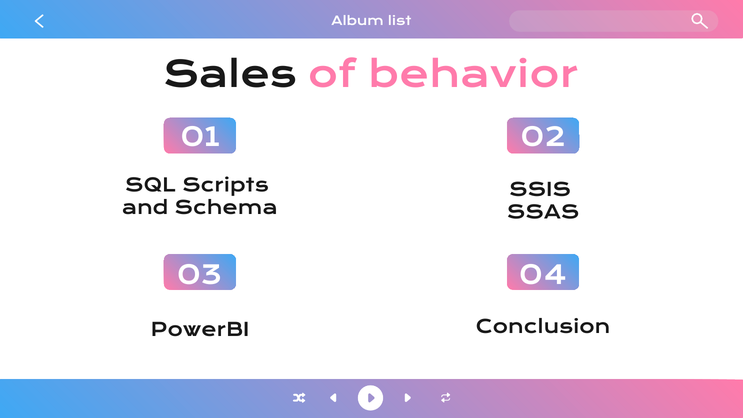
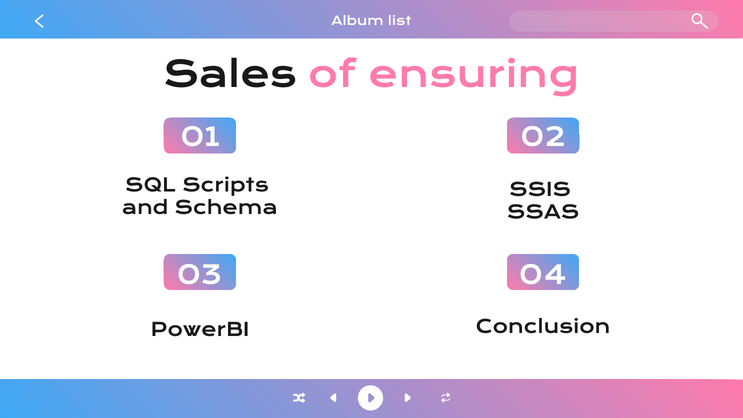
behavior: behavior -> ensuring
